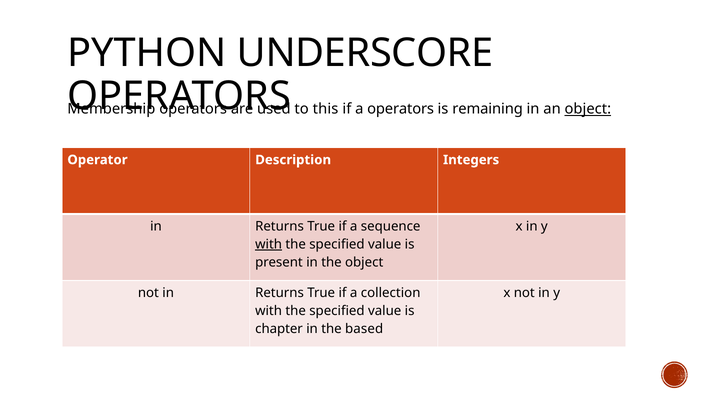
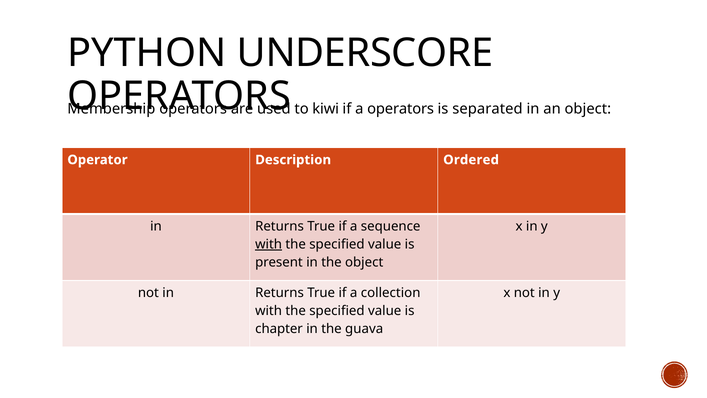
this: this -> kiwi
remaining: remaining -> separated
object at (588, 109) underline: present -> none
Integers: Integers -> Ordered
based: based -> guava
